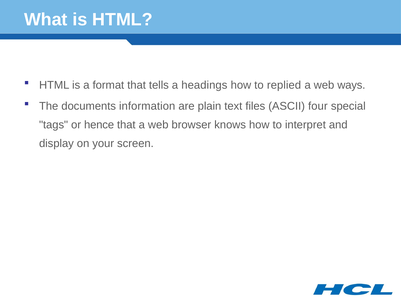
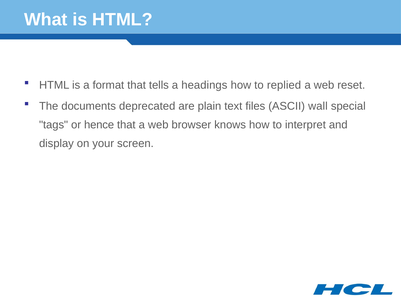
ways: ways -> reset
information: information -> deprecated
four: four -> wall
